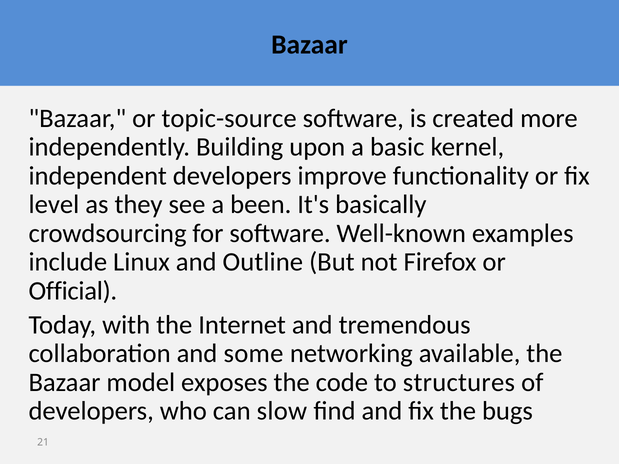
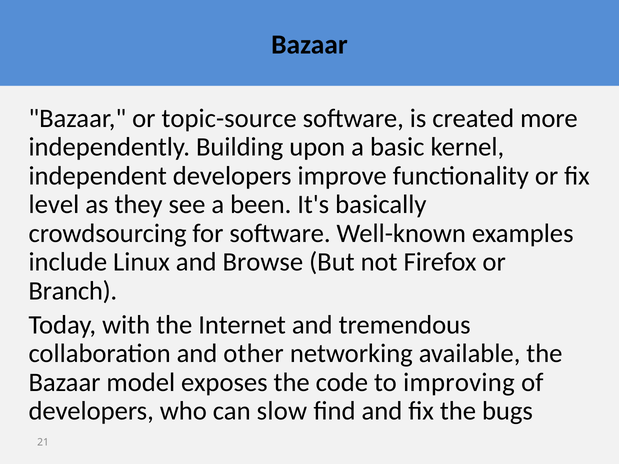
Outline: Outline -> Browse
Official: Official -> Branch
some: some -> other
structures: structures -> improving
